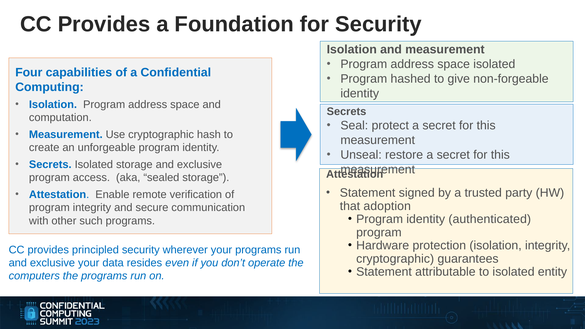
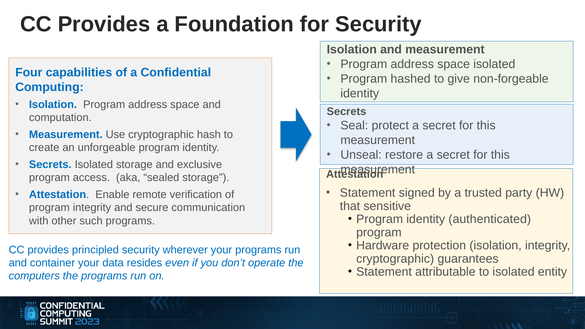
adoption: adoption -> sensitive
exclusive at (52, 263): exclusive -> container
